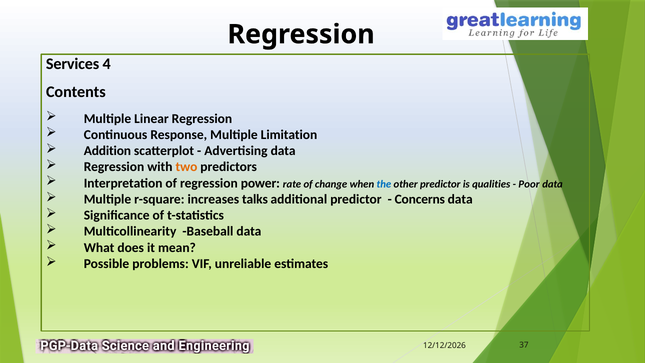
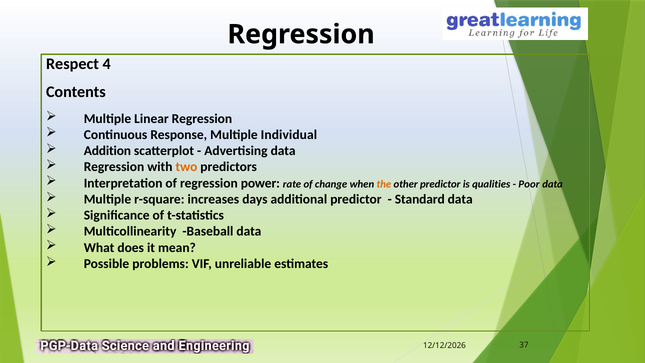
Services: Services -> Respect
Limitation: Limitation -> Individual
the colour: blue -> orange
talks: talks -> days
Concerns: Concerns -> Standard
